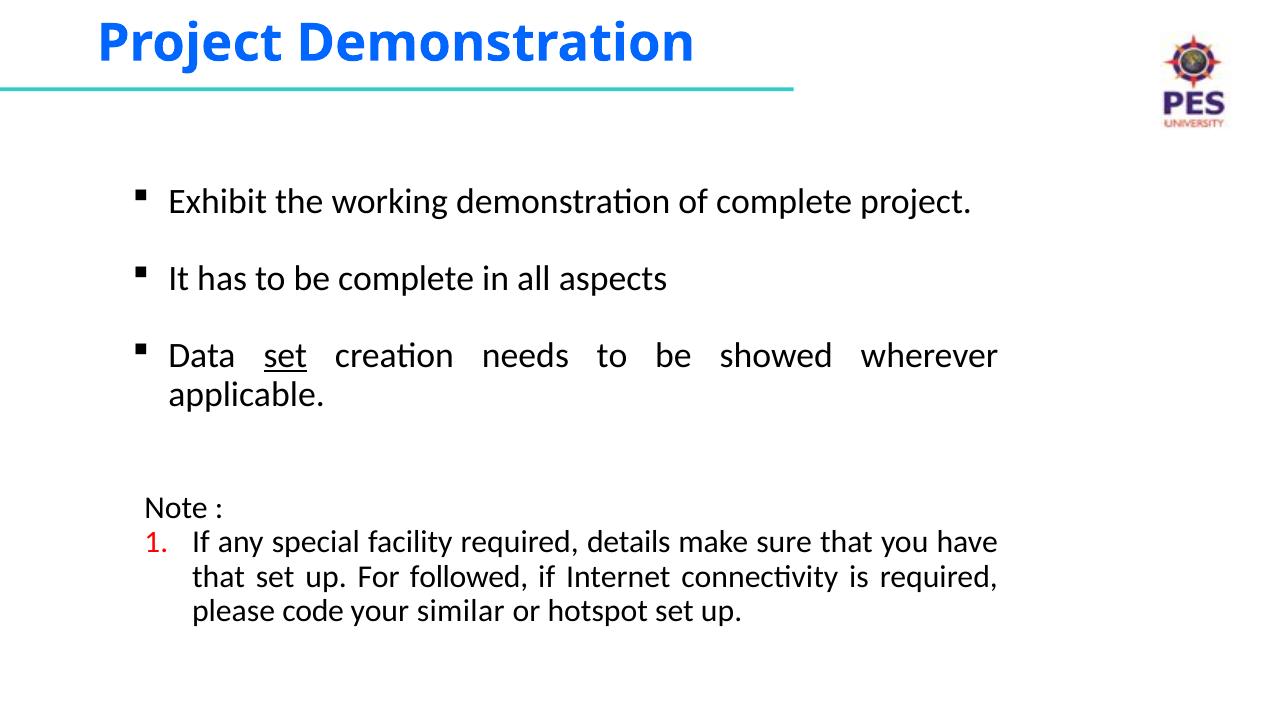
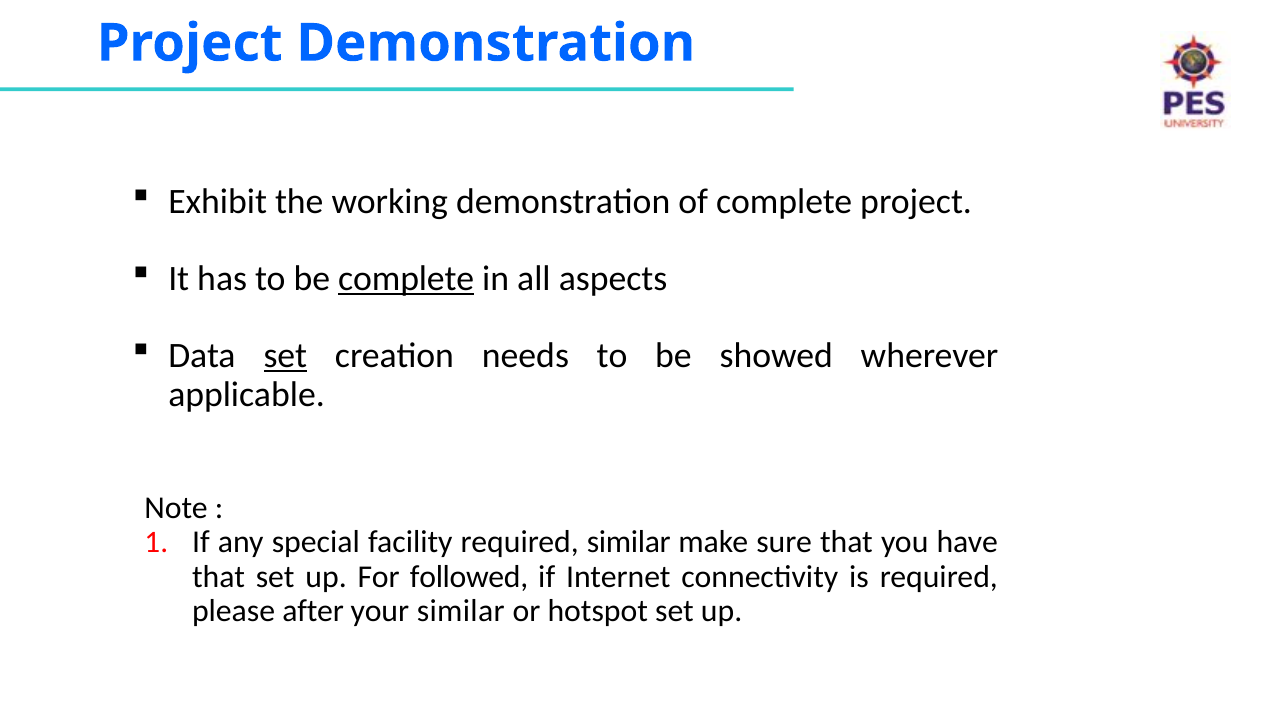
complete at (406, 279) underline: none -> present
required details: details -> similar
code: code -> after
